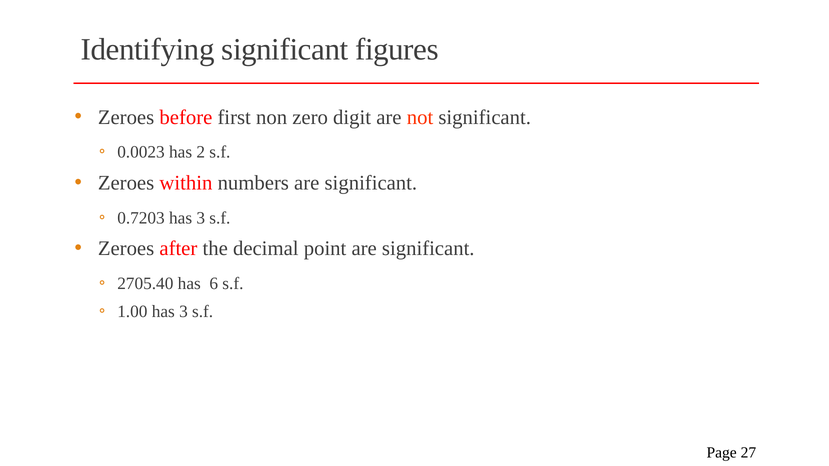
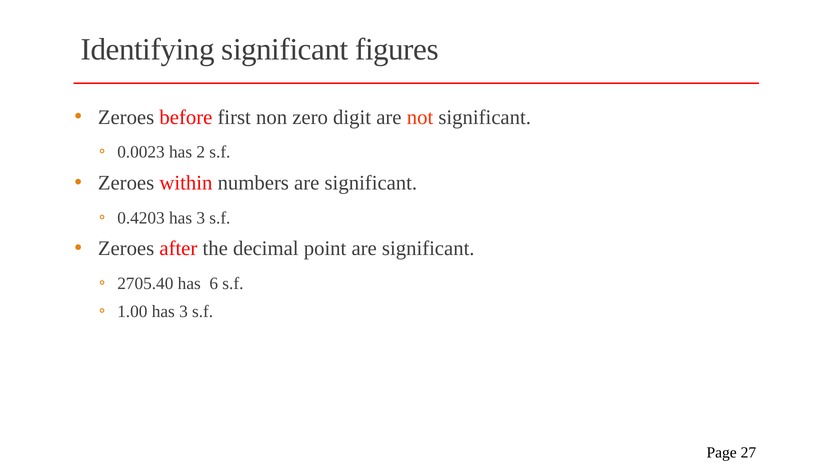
0.7203: 0.7203 -> 0.4203
